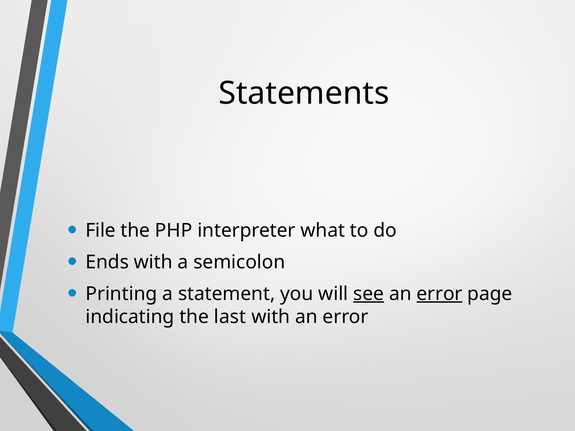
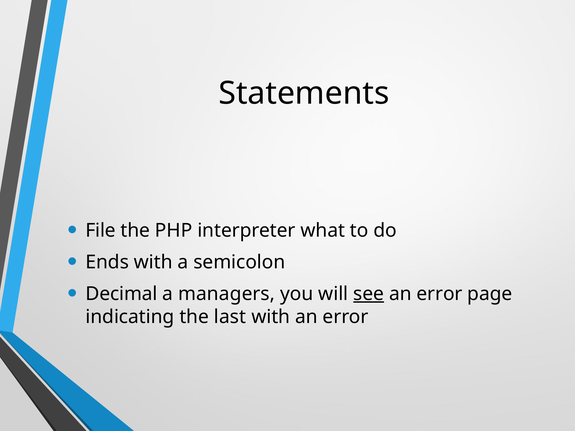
Printing: Printing -> Decimal
statement: statement -> managers
error at (440, 294) underline: present -> none
